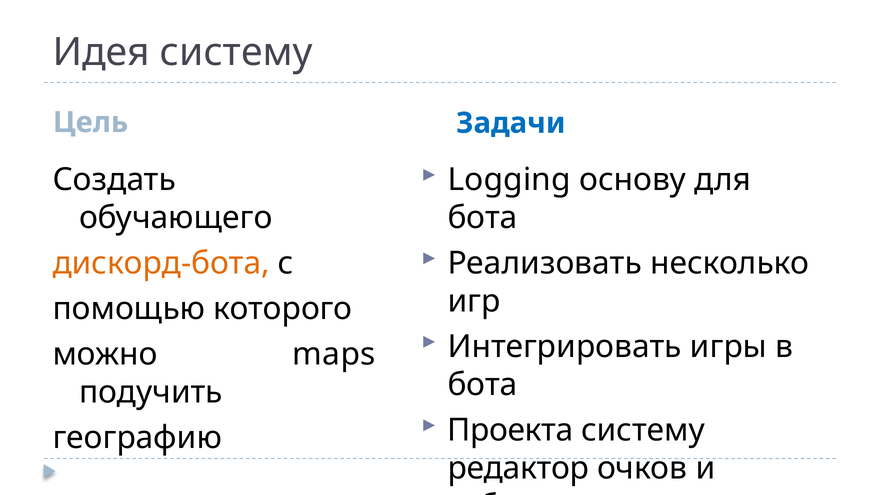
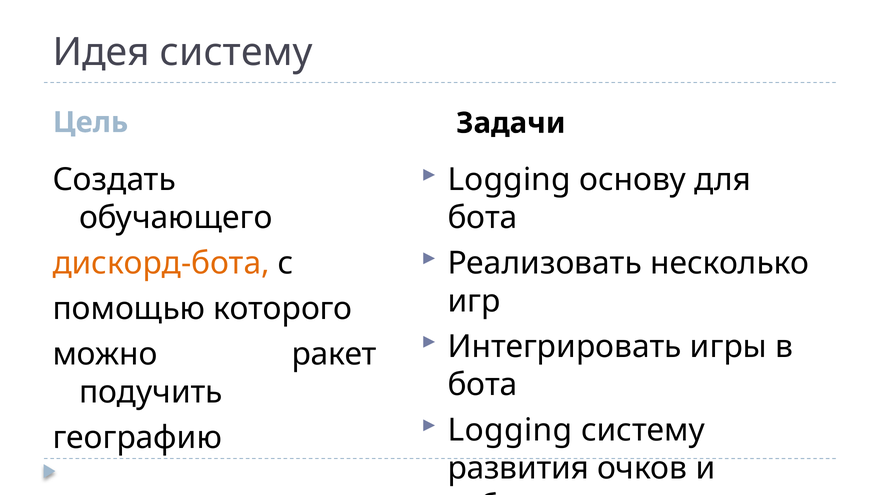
Задачи colour: blue -> black
maps: maps -> ракет
Проекта at (510, 430): Проекта -> Logging
редактор: редактор -> развития
